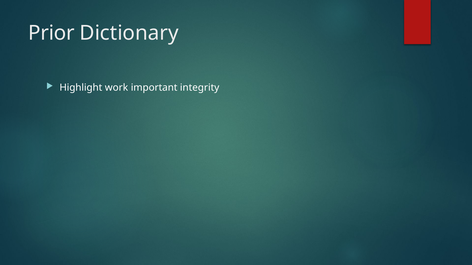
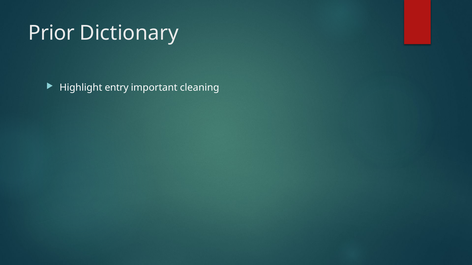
work: work -> entry
integrity: integrity -> cleaning
